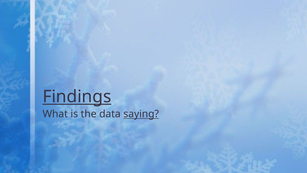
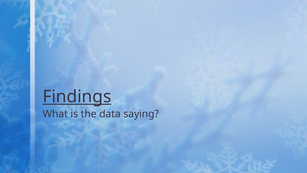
saying underline: present -> none
